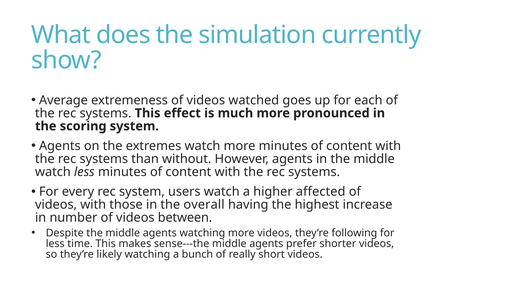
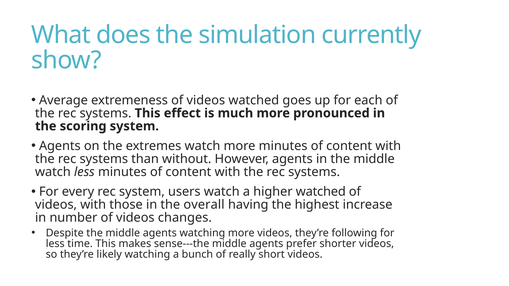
higher affected: affected -> watched
between: between -> changes
